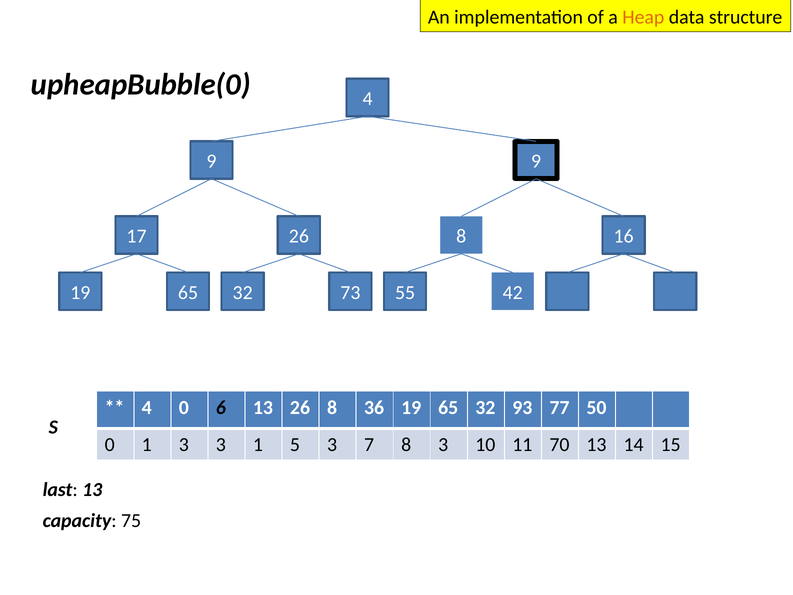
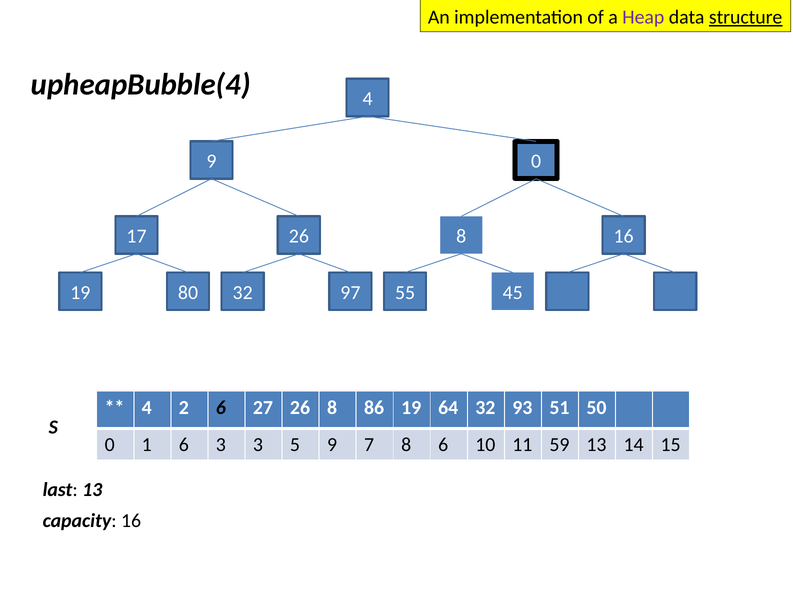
Heap colour: orange -> purple
structure underline: none -> present
upheapBubble(0: upheapBubble(0 -> upheapBubble(4
9 9: 9 -> 0
65 at (188, 292): 65 -> 80
73: 73 -> 97
42: 42 -> 45
4 0: 0 -> 2
6 13: 13 -> 27
36: 36 -> 86
65 at (448, 407): 65 -> 64
77: 77 -> 51
1 3: 3 -> 6
3 1: 1 -> 3
5 3: 3 -> 9
8 3: 3 -> 6
70: 70 -> 59
capacity 75: 75 -> 16
